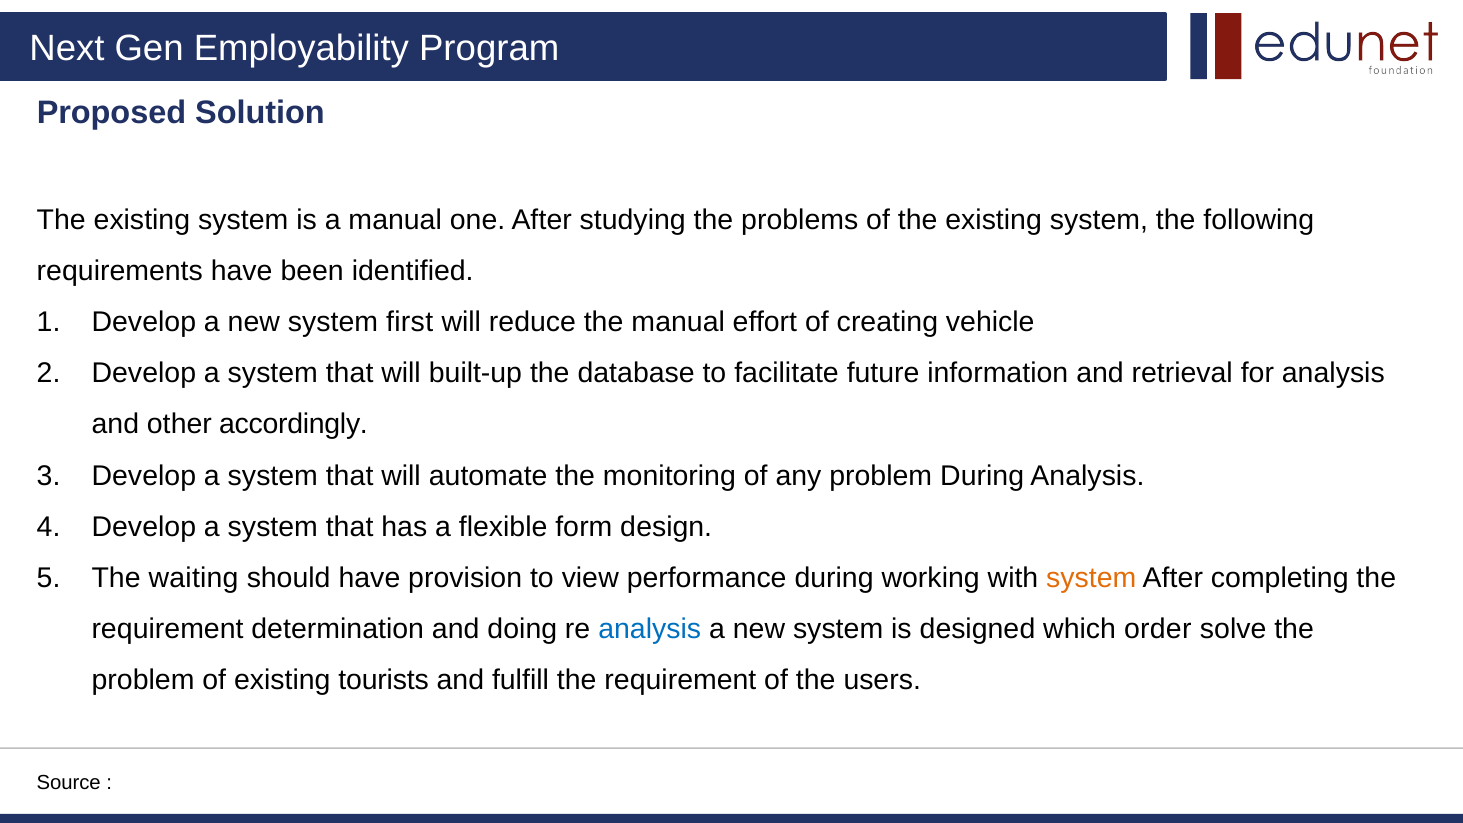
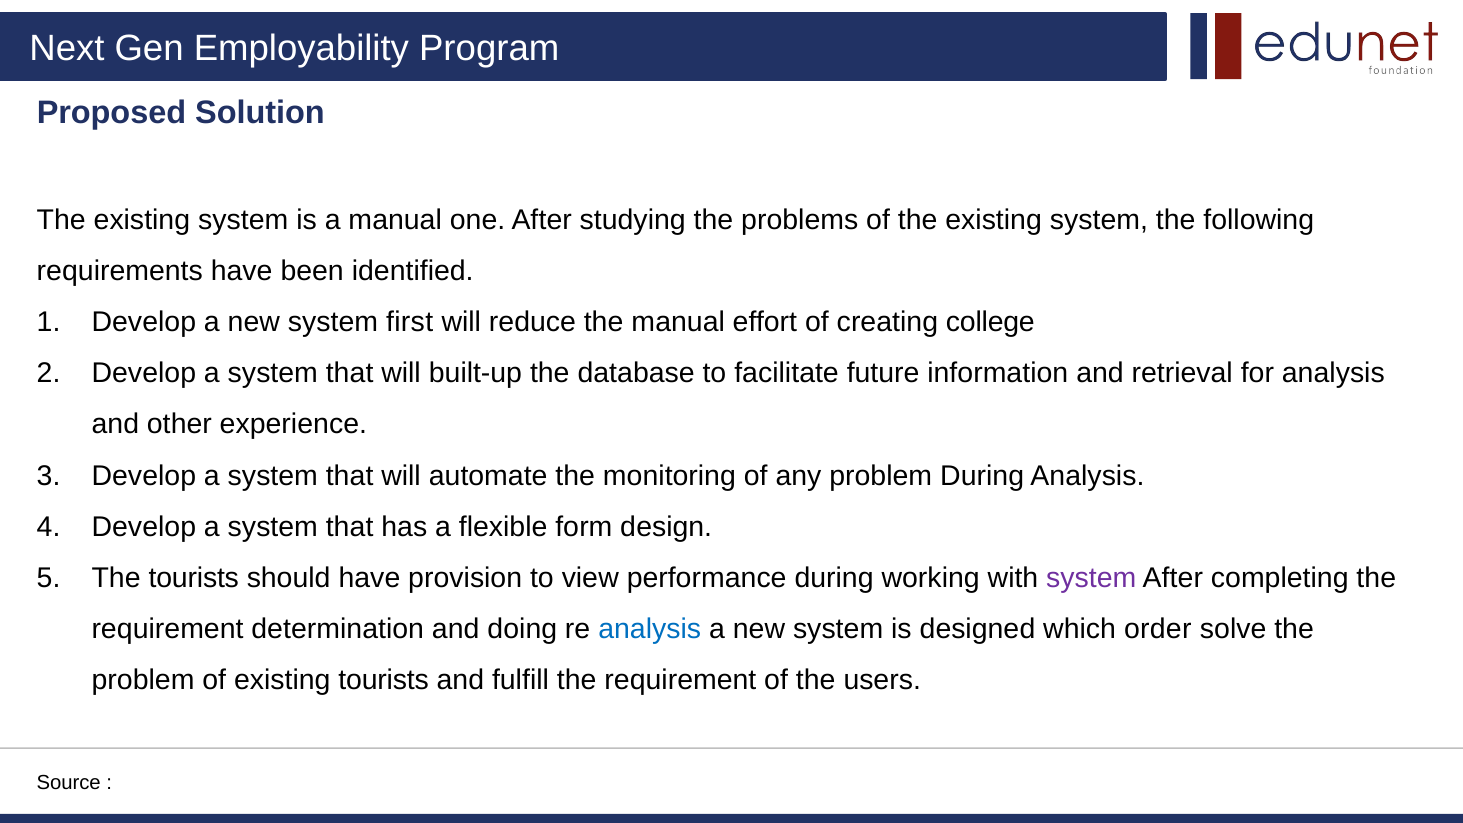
vehicle: vehicle -> college
accordingly: accordingly -> experience
The waiting: waiting -> tourists
system at (1091, 578) colour: orange -> purple
